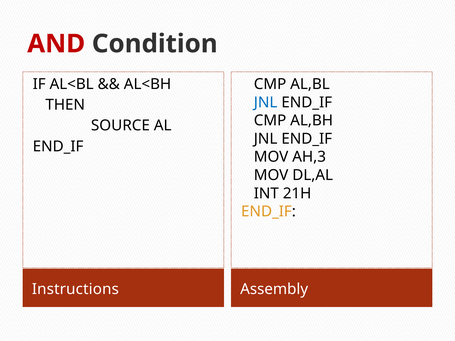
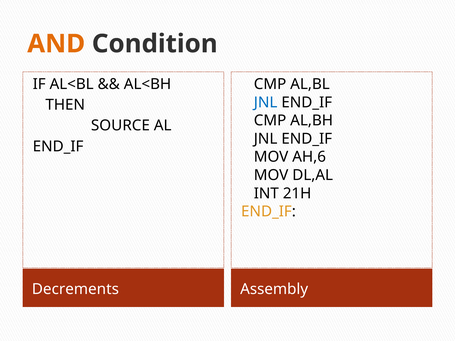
AND colour: red -> orange
AH,3: AH,3 -> AH,6
Instructions: Instructions -> Decrements
